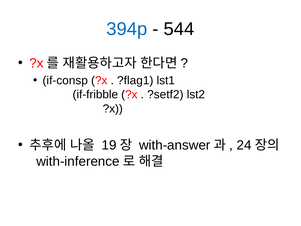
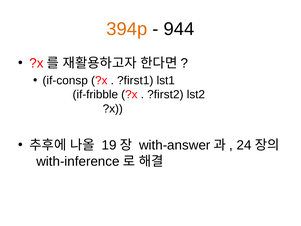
394p colour: blue -> orange
544: 544 -> 944
?flag1: ?flag1 -> ?first1
?setf2: ?setf2 -> ?first2
